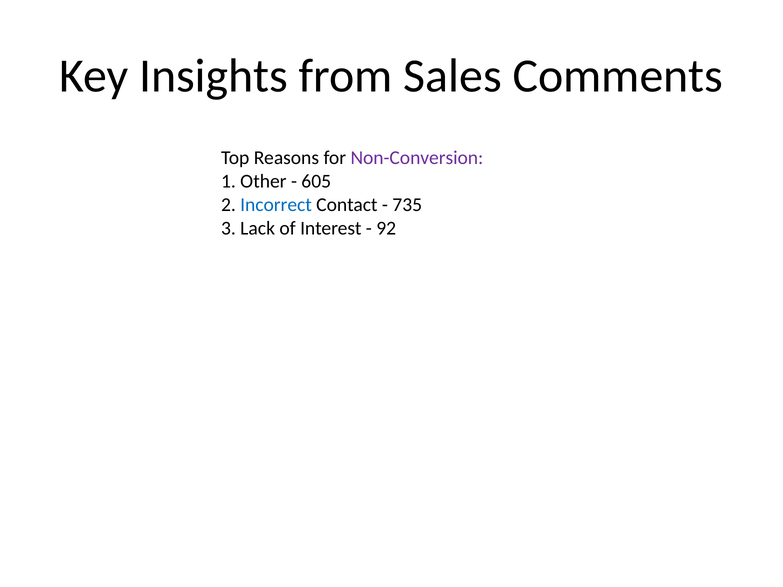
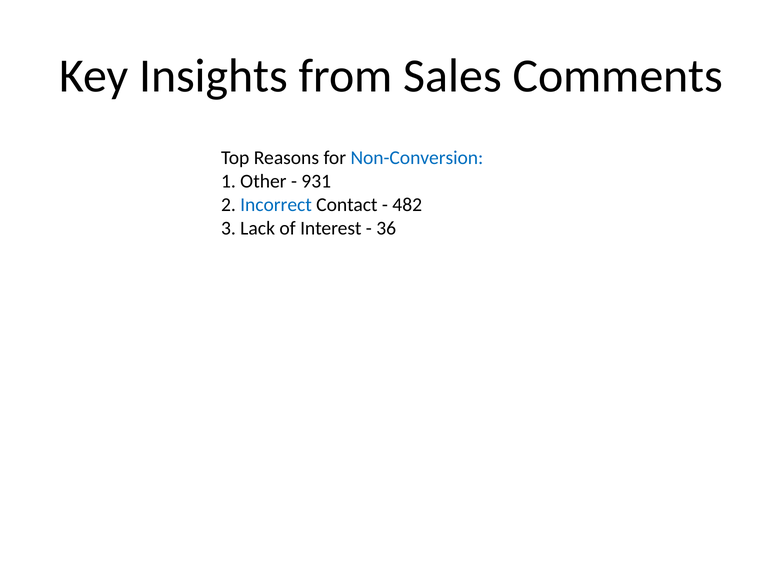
Non-Conversion colour: purple -> blue
605: 605 -> 931
735: 735 -> 482
92: 92 -> 36
